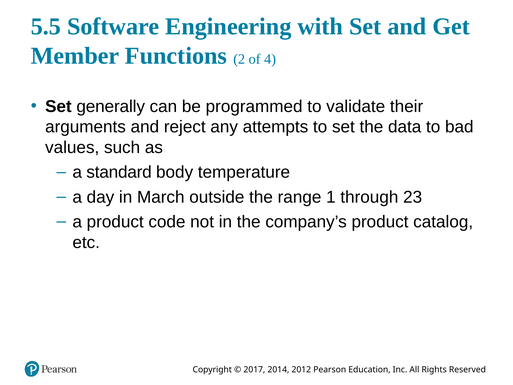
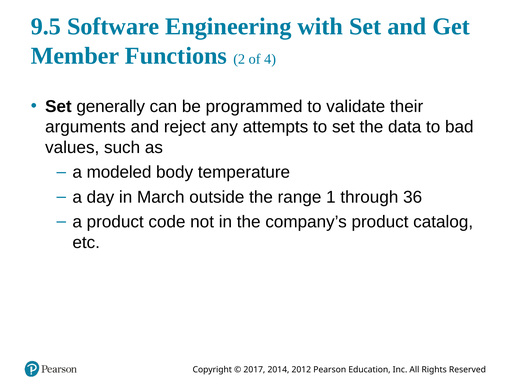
5.5: 5.5 -> 9.5
standard: standard -> modeled
23: 23 -> 36
